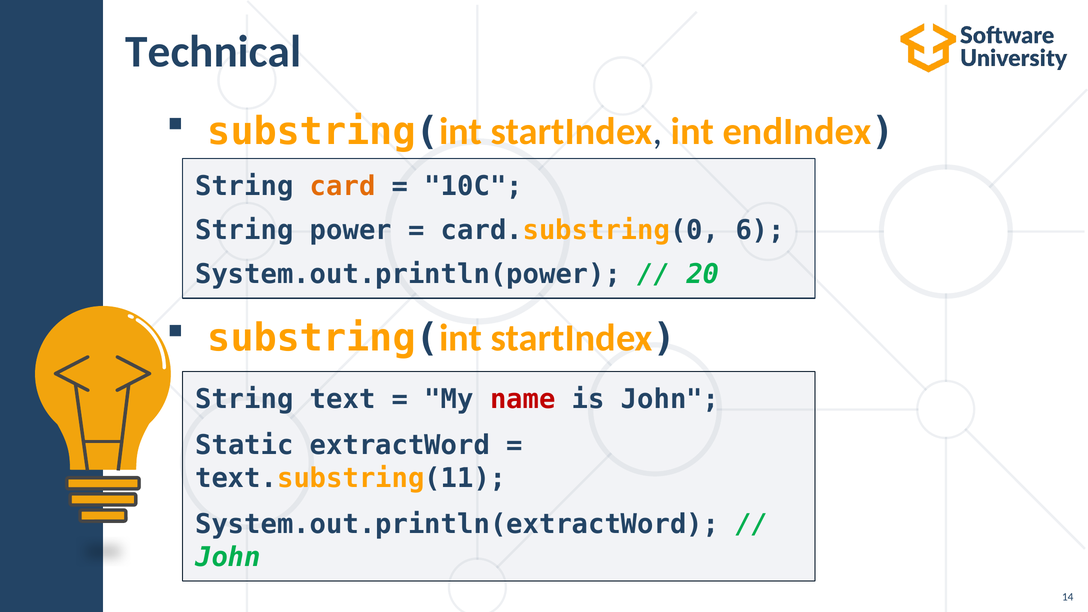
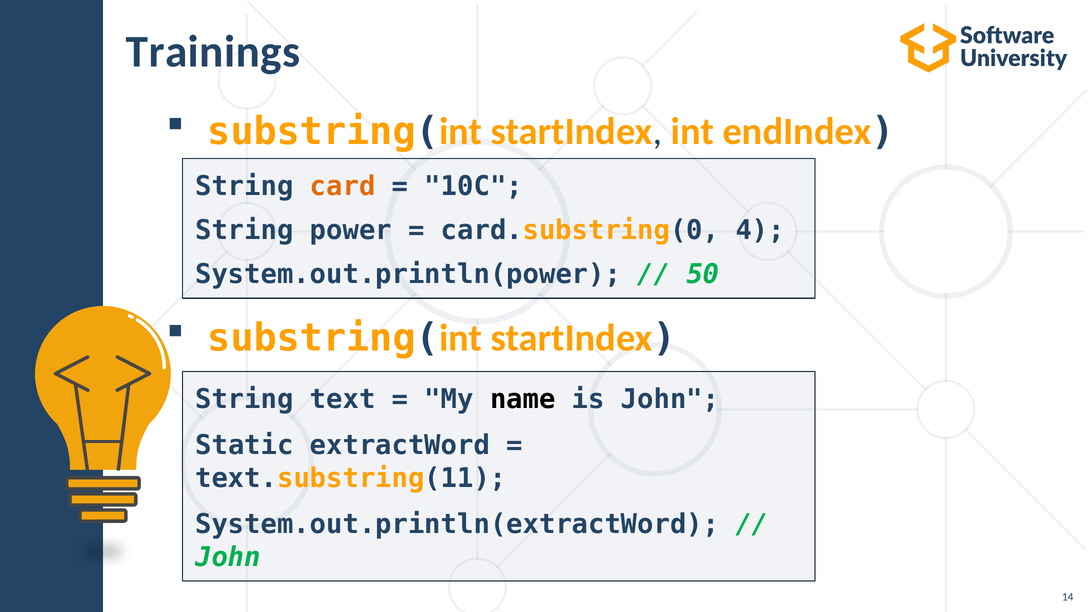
Technical: Technical -> Trainings
6: 6 -> 4
20: 20 -> 50
name colour: red -> black
